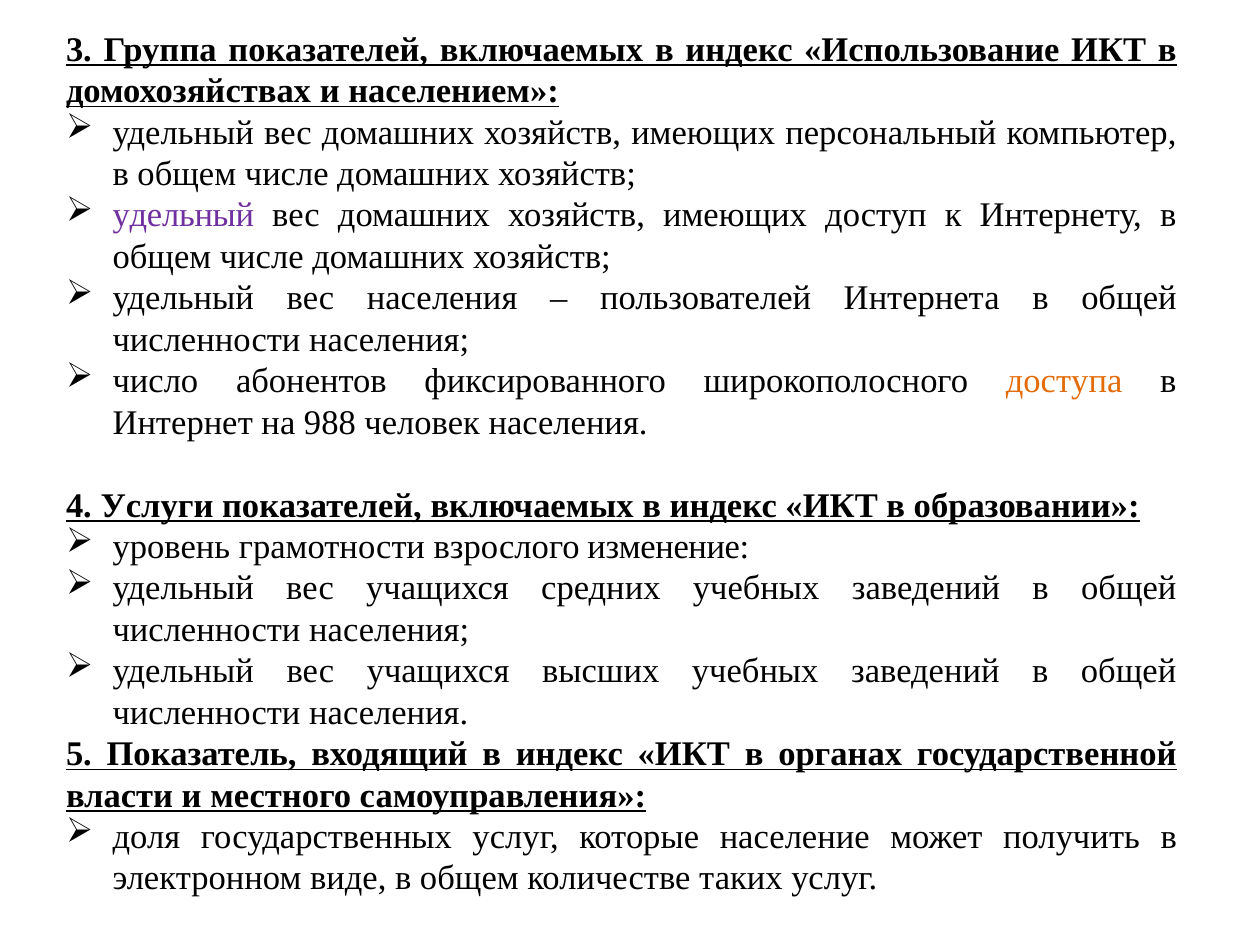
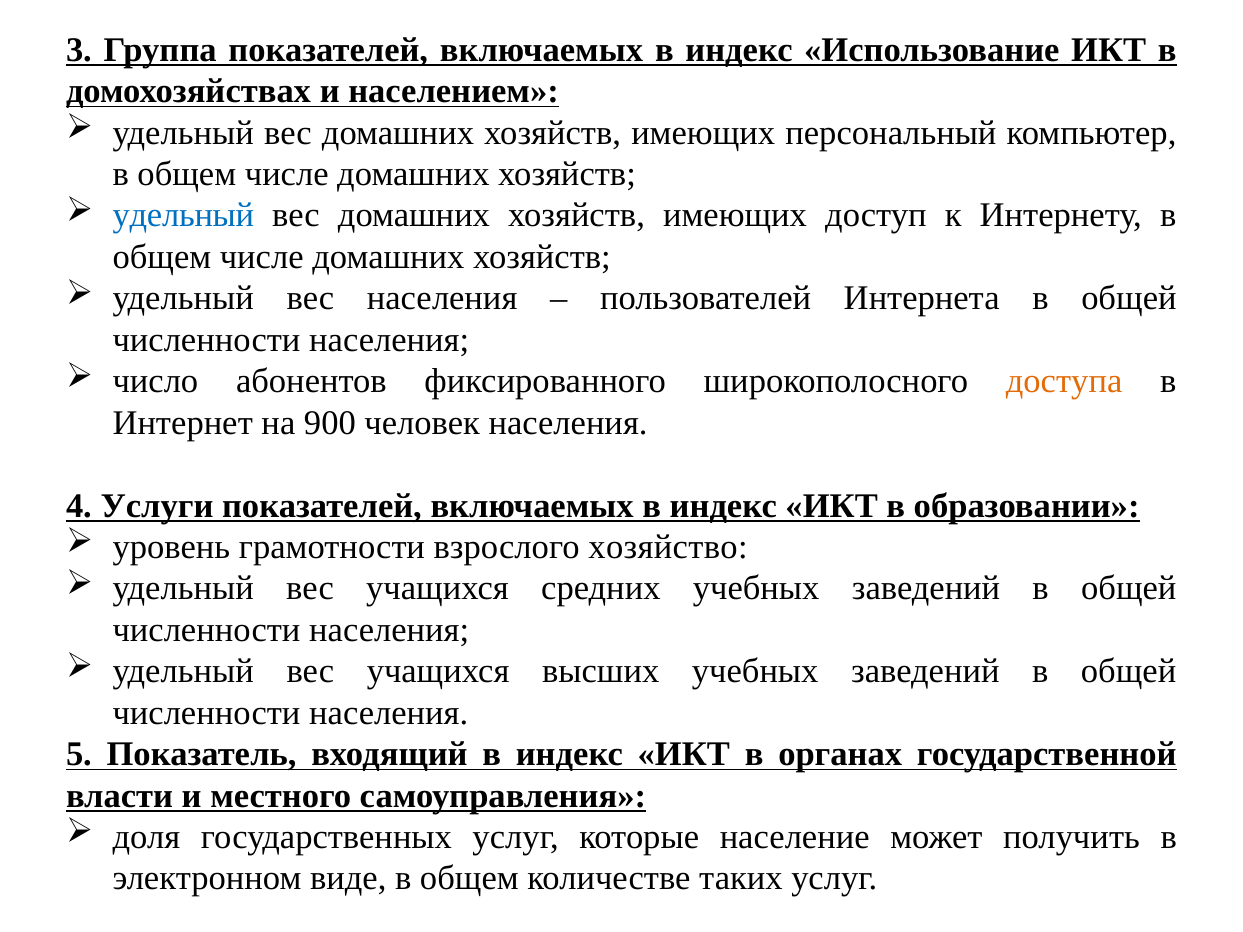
удельный at (183, 216) colour: purple -> blue
988: 988 -> 900
изменение: изменение -> хозяйство
